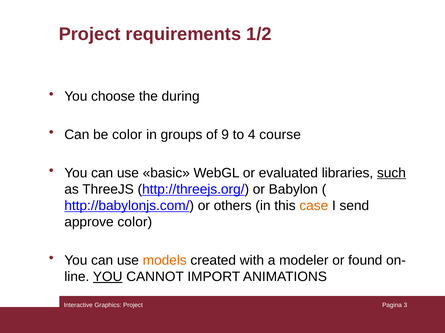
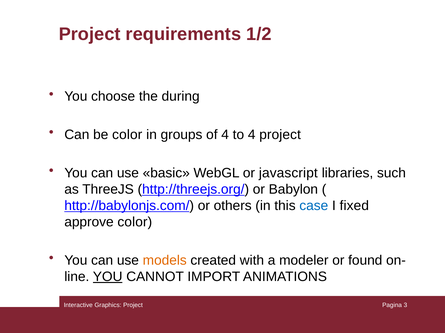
of 9: 9 -> 4
4 course: course -> project
evaluated: evaluated -> javascript
such underline: present -> none
case colour: orange -> blue
send: send -> fixed
